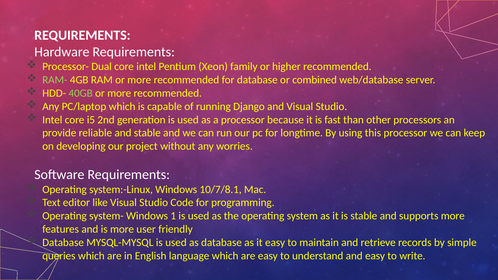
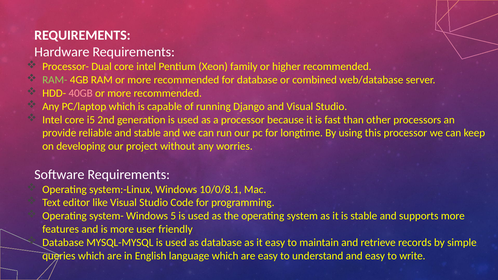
40GB colour: light green -> pink
10/7/8.1: 10/7/8.1 -> 10/0/8.1
1: 1 -> 5
